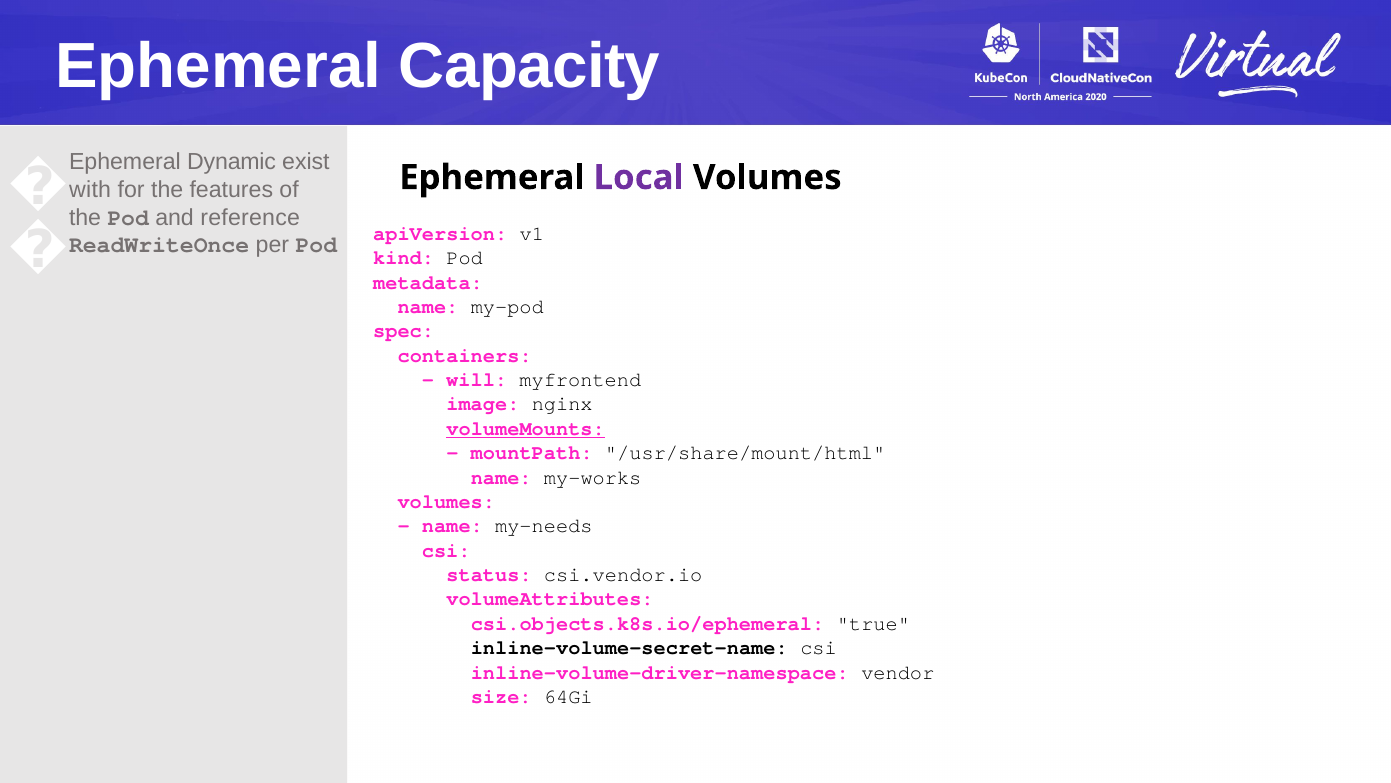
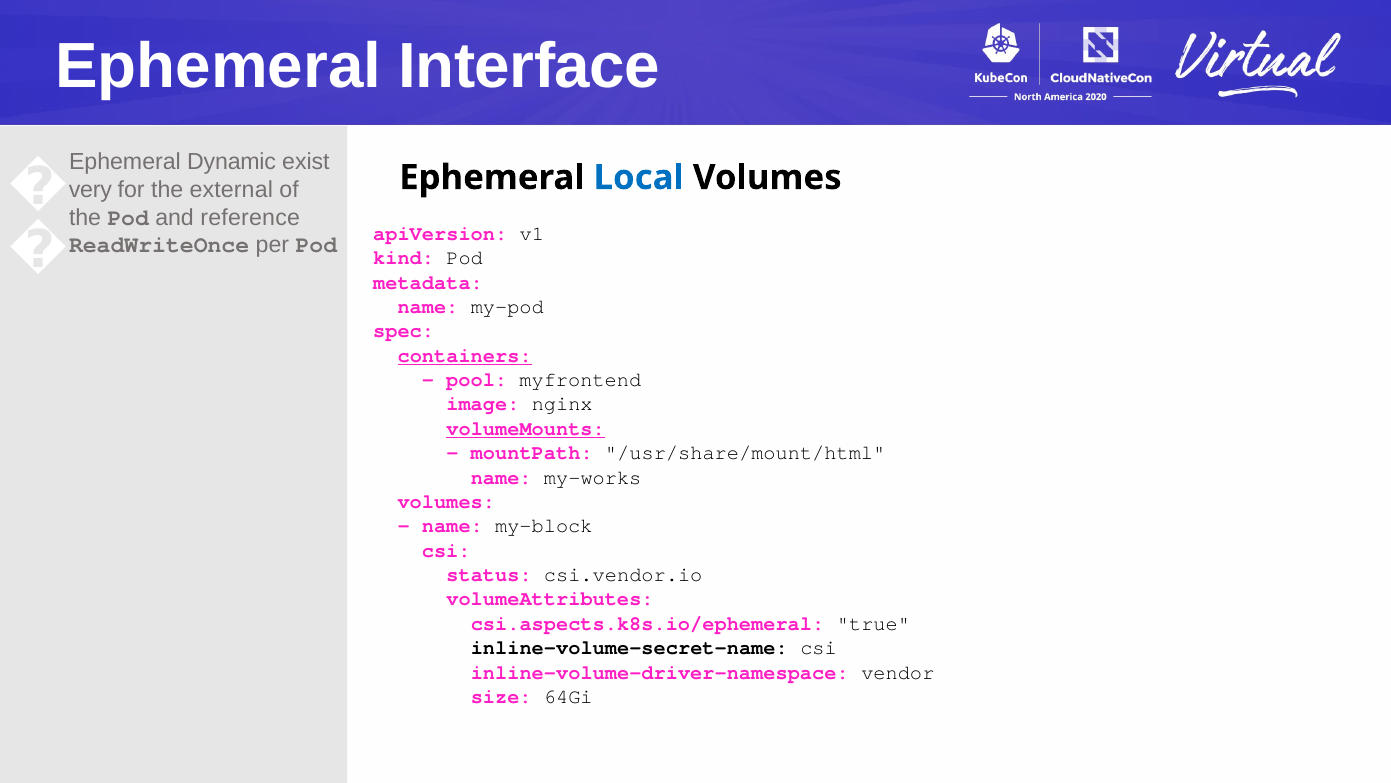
Capacity: Capacity -> Interface
Local colour: purple -> blue
with: with -> very
features: features -> external
containers underline: none -> present
will: will -> pool
my-needs: my-needs -> my-block
csi.objects.k8s.io/ephemeral: csi.objects.k8s.io/ephemeral -> csi.aspects.k8s.io/ephemeral
